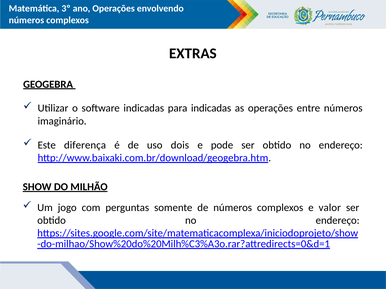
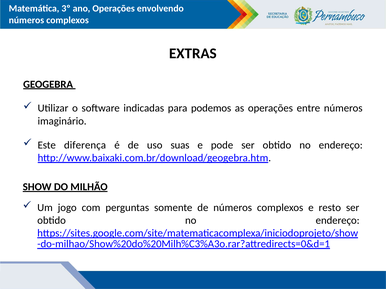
para indicadas: indicadas -> podemos
dois: dois -> suas
valor: valor -> resto
